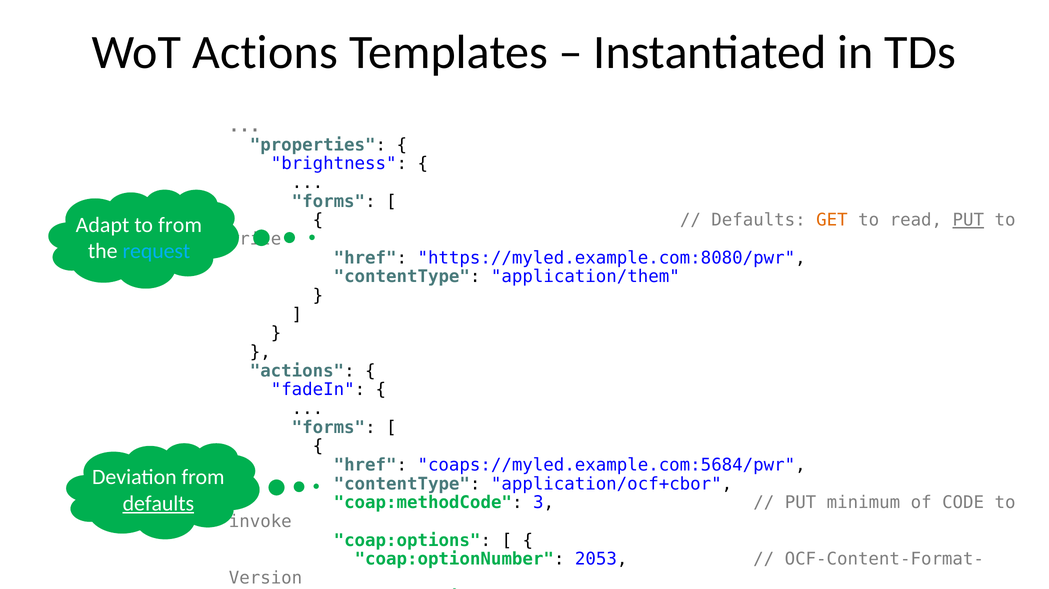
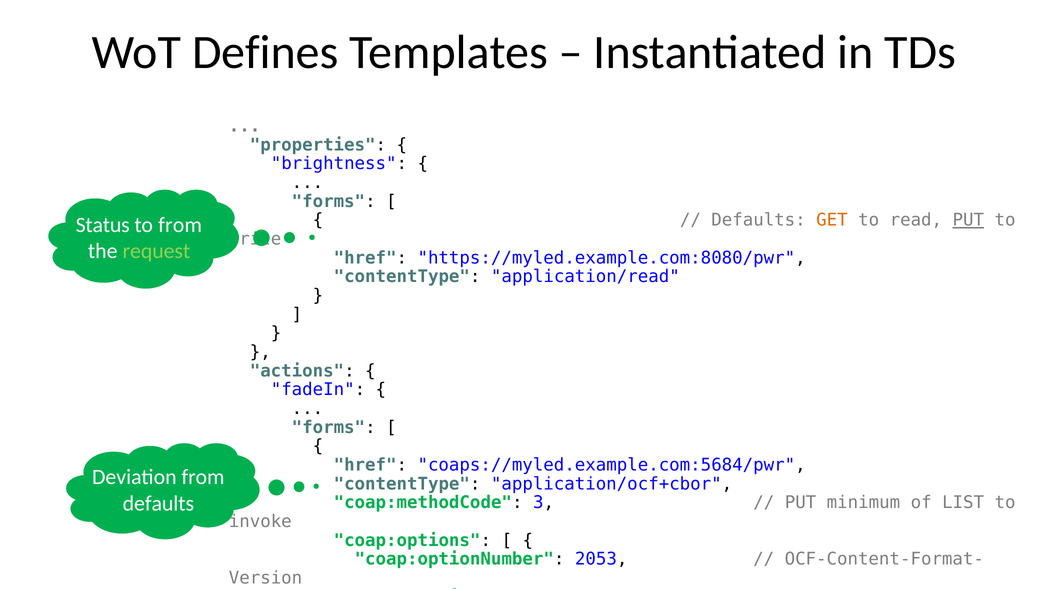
WoT Actions: Actions -> Defines
Adapt: Adapt -> Status
request colour: light blue -> light green
application/them: application/them -> application/read
defaults at (158, 504) underline: present -> none
CODE: CODE -> LIST
